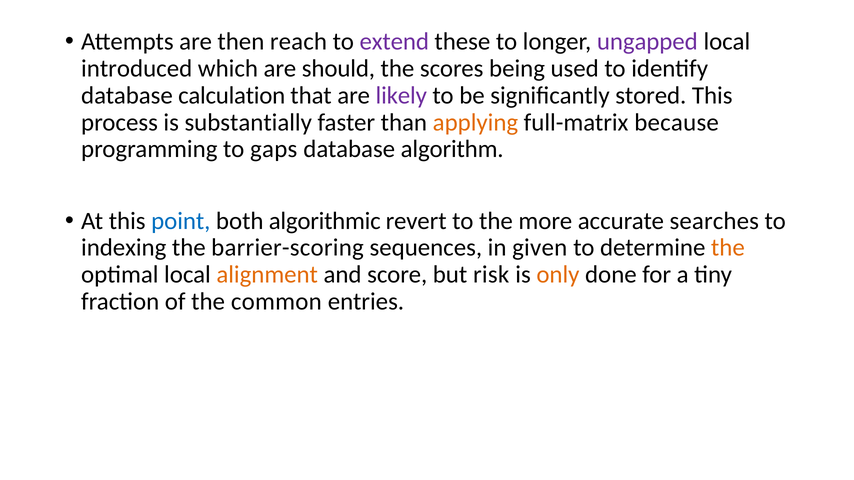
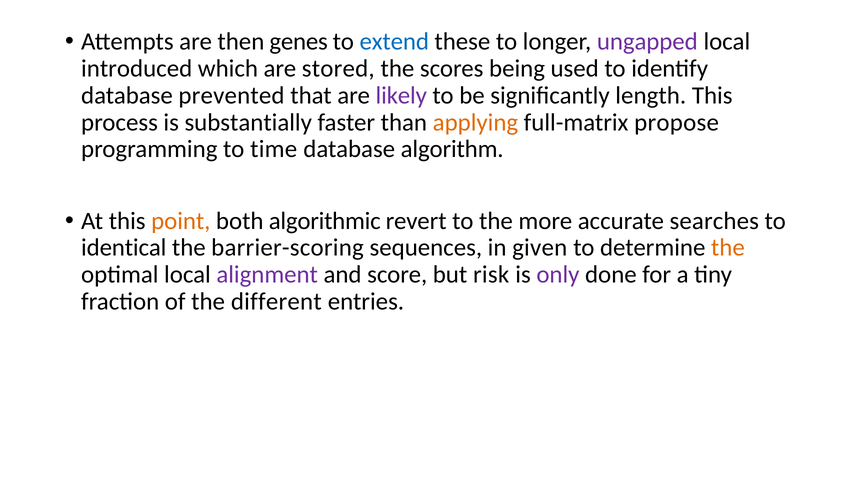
reach: reach -> genes
extend colour: purple -> blue
should: should -> stored
calculation: calculation -> prevented
stored: stored -> length
because: because -> propose
gaps: gaps -> time
point colour: blue -> orange
indexing: indexing -> identical
alignment colour: orange -> purple
only colour: orange -> purple
common: common -> different
